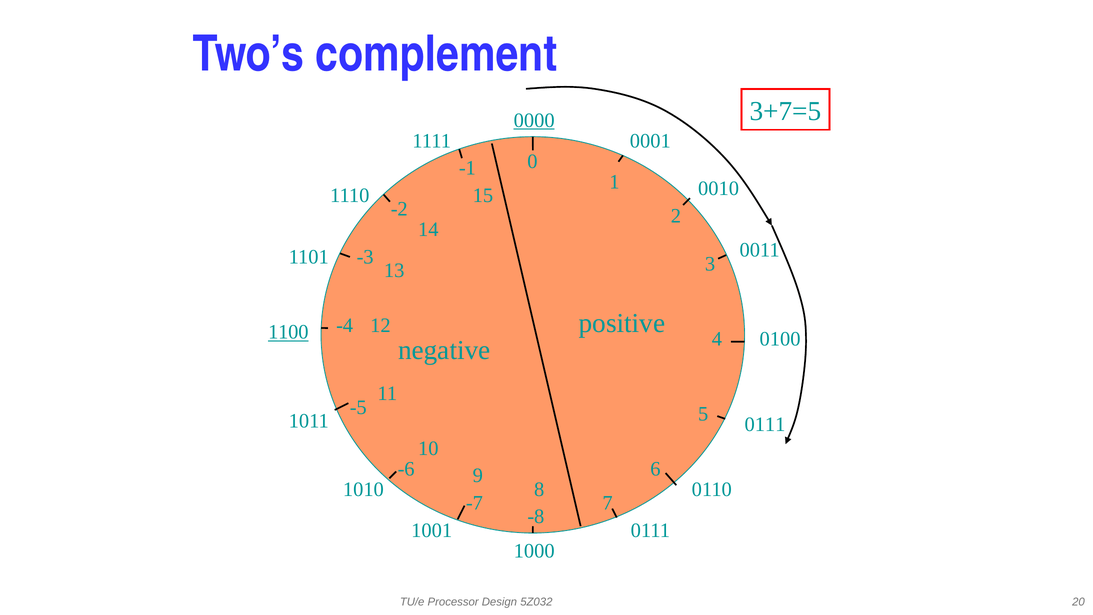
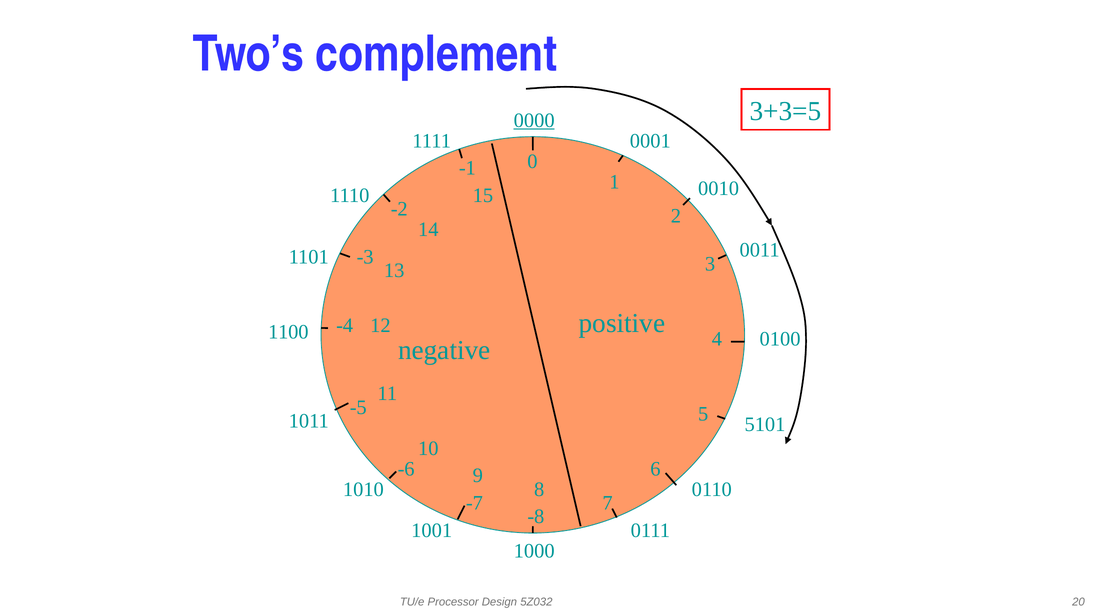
3+7=5: 3+7=5 -> 3+3=5
1100 underline: present -> none
0111 at (765, 424): 0111 -> 5101
